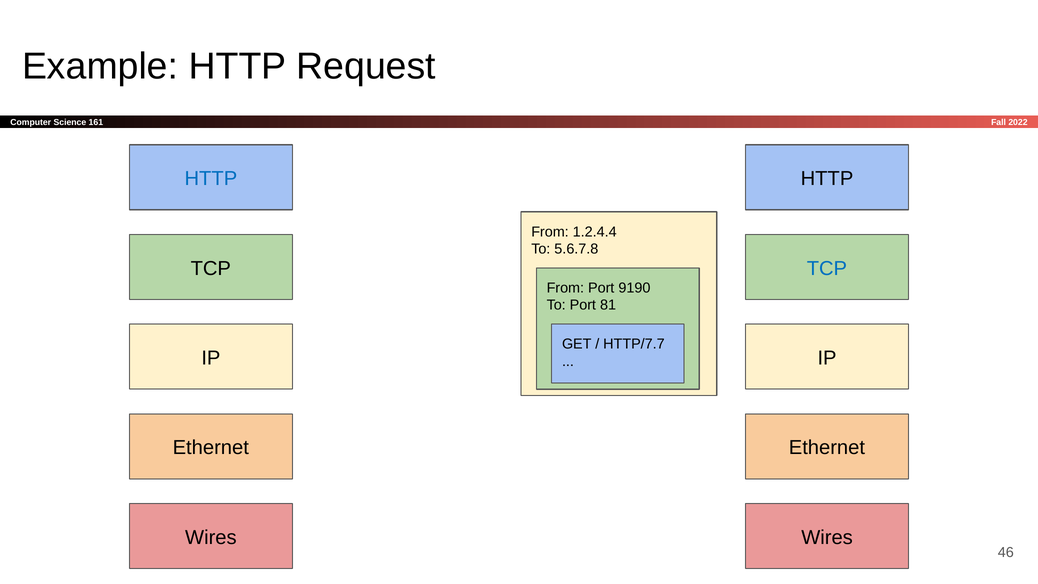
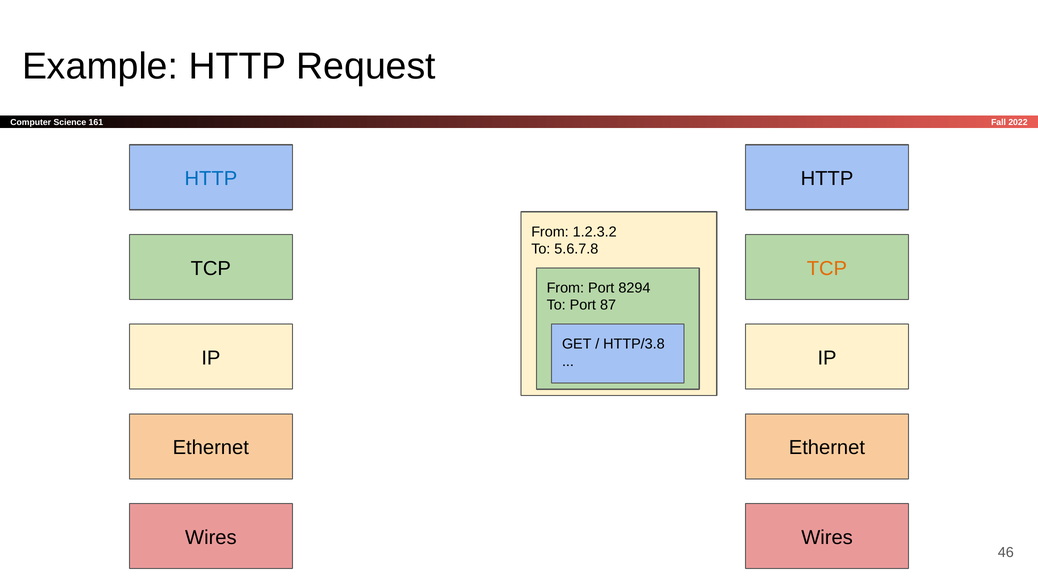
1.2.4.4: 1.2.4.4 -> 1.2.3.2
TCP at (827, 268) colour: blue -> orange
9190: 9190 -> 8294
81: 81 -> 87
HTTP/7.7: HTTP/7.7 -> HTTP/3.8
